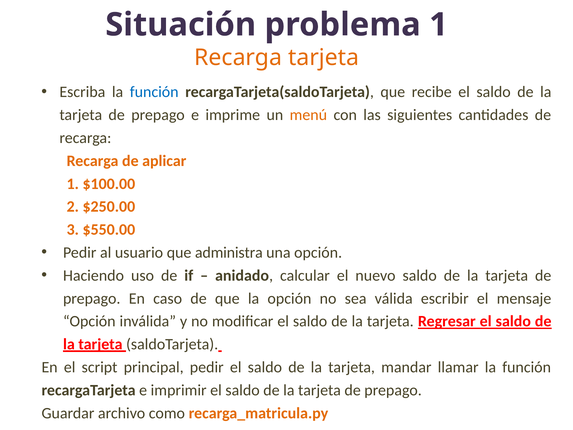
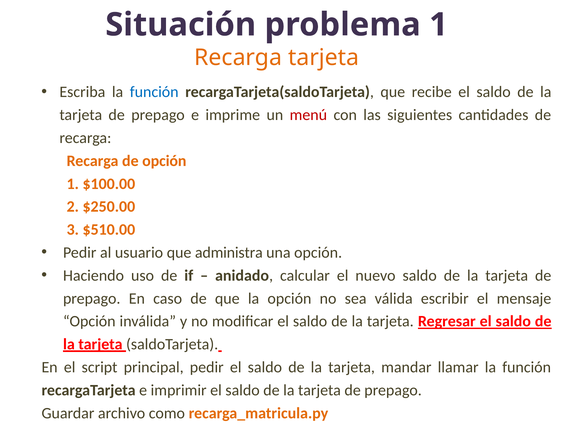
menú colour: orange -> red
de aplicar: aplicar -> opción
$550.00: $550.00 -> $510.00
